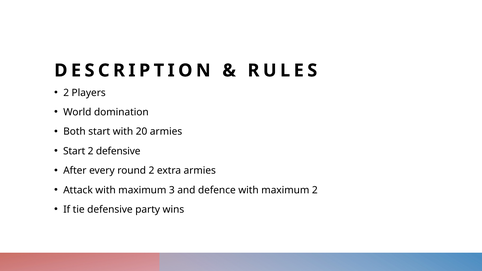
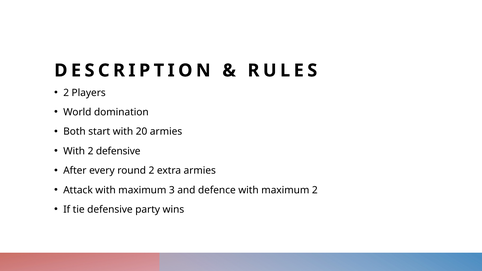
Start at (74, 151): Start -> With
